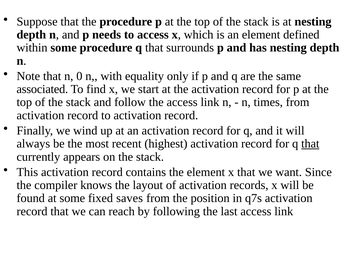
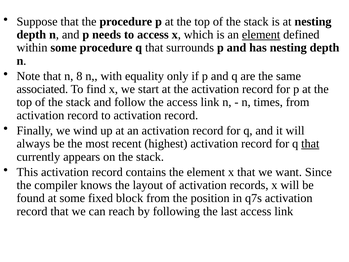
element at (261, 35) underline: none -> present
0: 0 -> 8
saves: saves -> block
